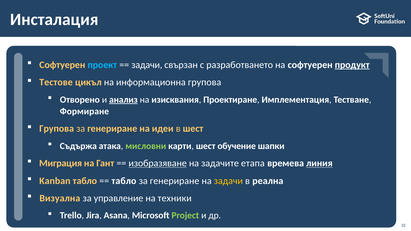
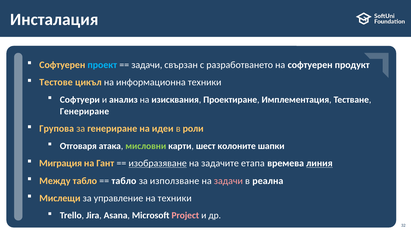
продукт underline: present -> none
информационна групова: групова -> техники
Отворено: Отворено -> Софтуери
анализ underline: present -> none
Формиране at (84, 112): Формиране -> Генериране
в шест: шест -> роли
Съдържа: Съдържа -> Отговаря
обучение: обучение -> колоните
Kanban: Kanban -> Между
генериране at (175, 181): генериране -> използване
задачи at (228, 181) colour: yellow -> pink
Визуална: Визуална -> Мислещи
Project colour: light green -> pink
